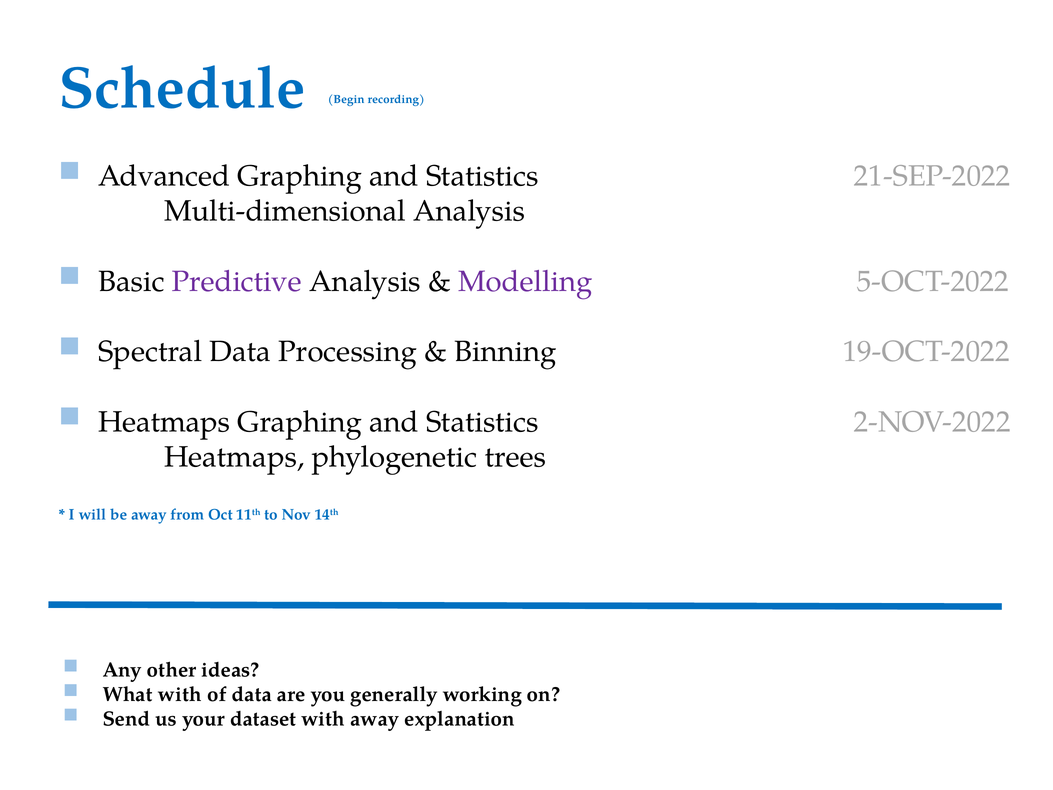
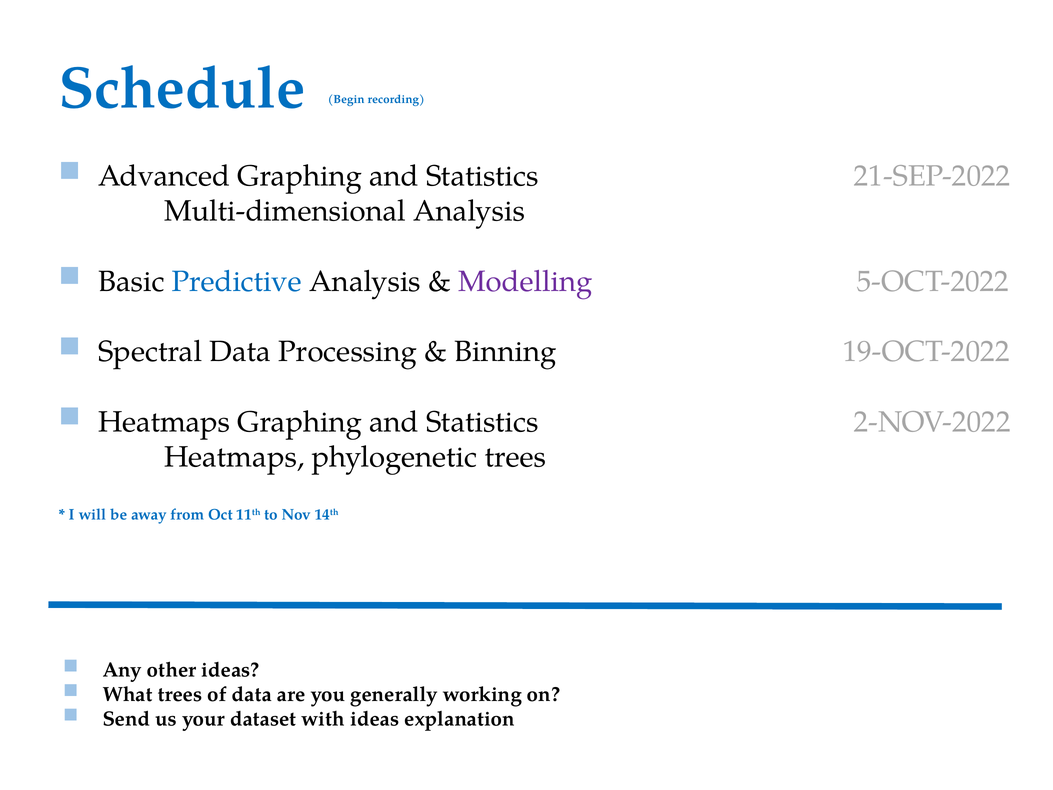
Predictive colour: purple -> blue
What with: with -> trees
with away: away -> ideas
